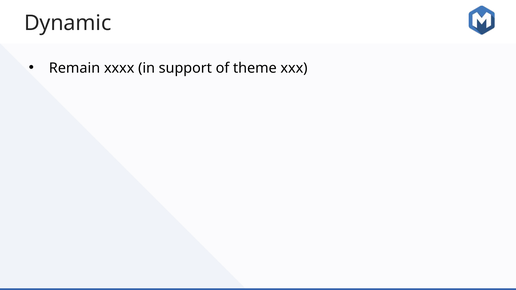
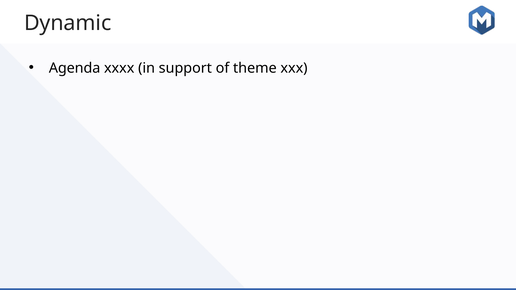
Remain: Remain -> Agenda
